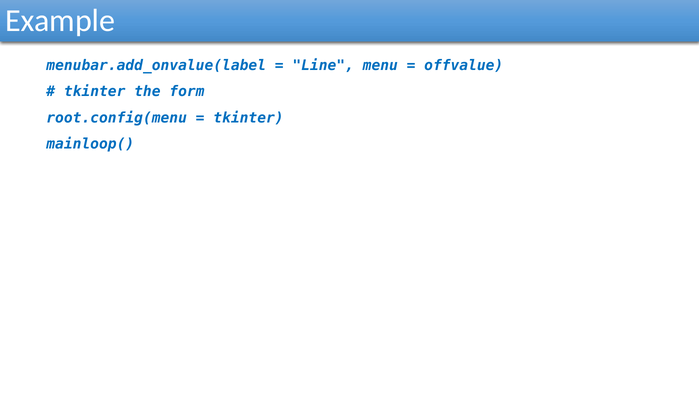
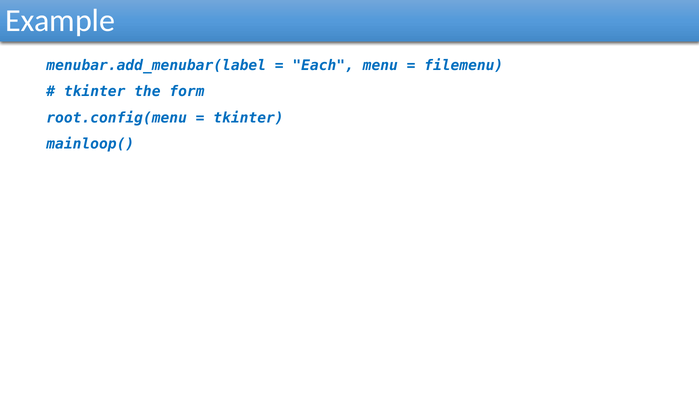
menubar.add_onvalue(label: menubar.add_onvalue(label -> menubar.add_menubar(label
Line: Line -> Each
offvalue: offvalue -> filemenu
